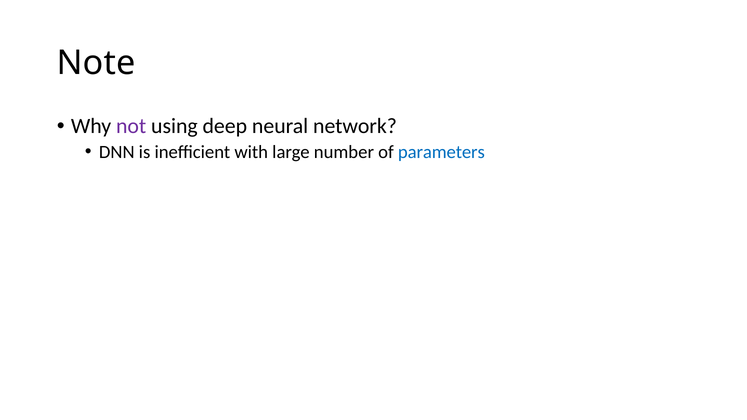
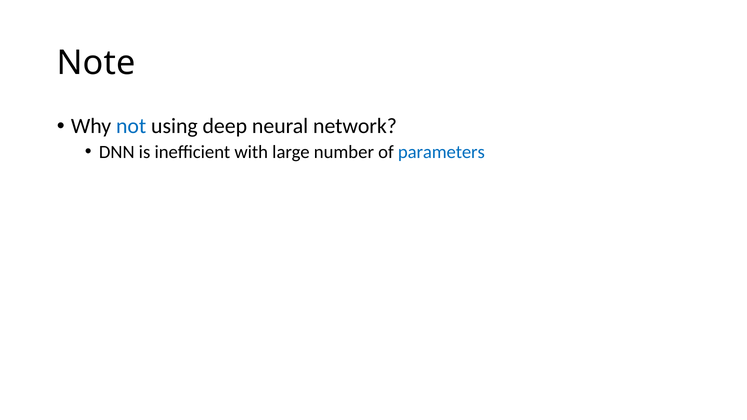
not colour: purple -> blue
